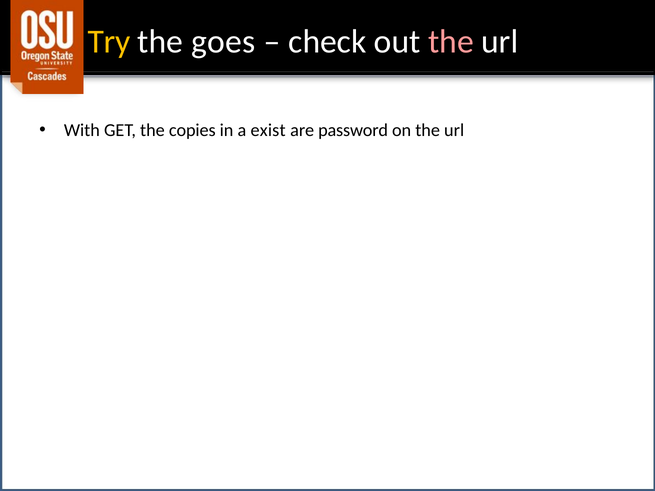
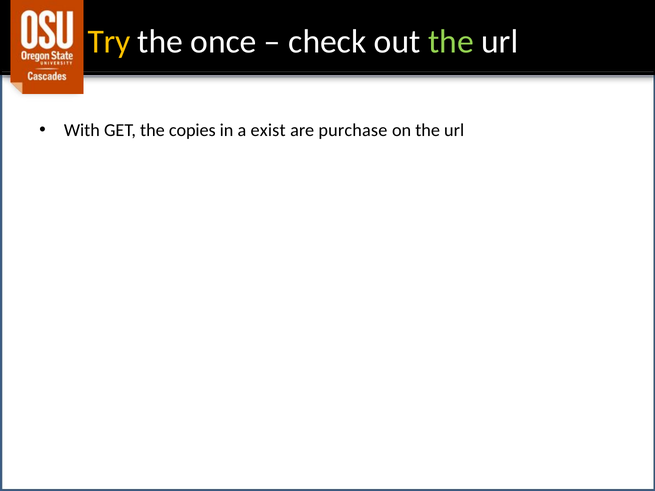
goes: goes -> once
the at (451, 42) colour: pink -> light green
password: password -> purchase
